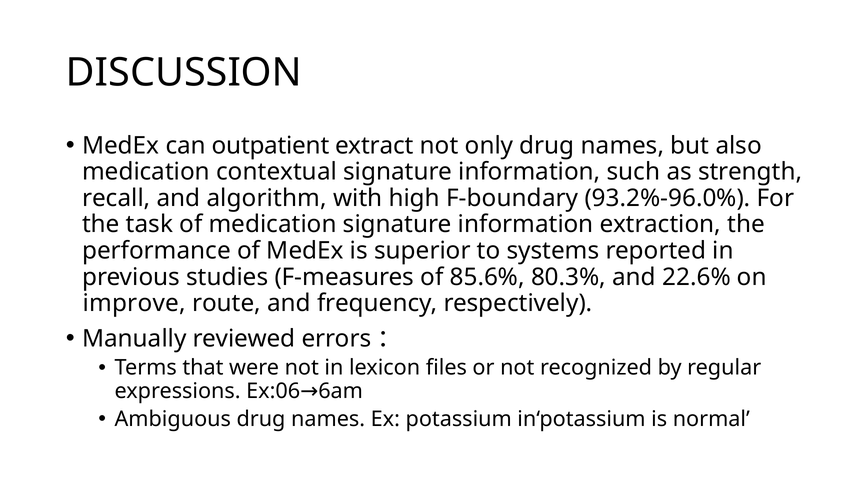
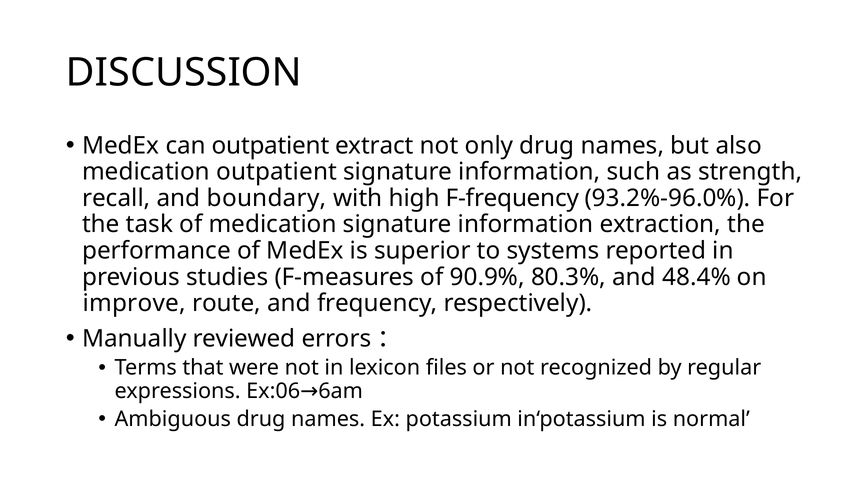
medication contextual: contextual -> outpatient
algorithm: algorithm -> boundary
F-boundary: F-boundary -> F-frequency
85.6%: 85.6% -> 90.9%
22.6%: 22.6% -> 48.4%
